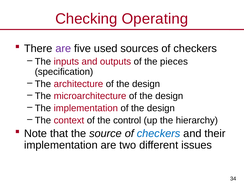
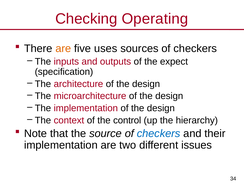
are at (63, 49) colour: purple -> orange
used: used -> uses
pieces: pieces -> expect
